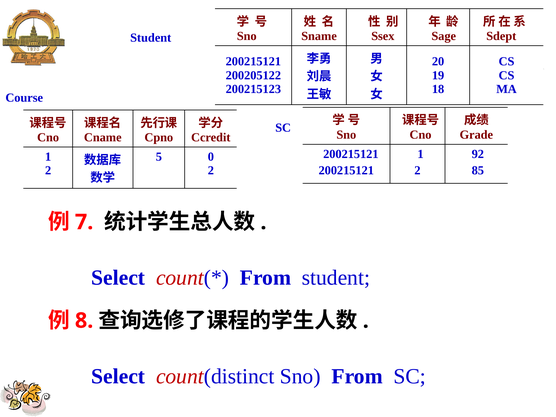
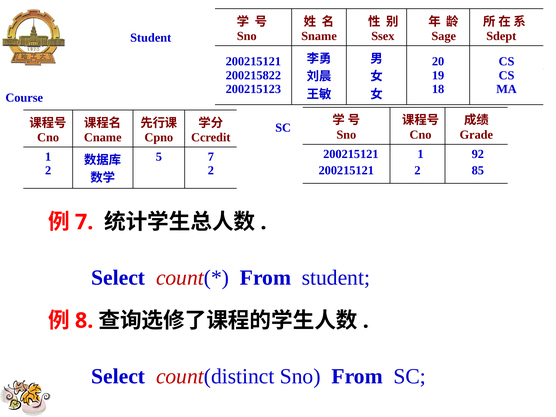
200205122: 200205122 -> 200215822
5 0: 0 -> 7
